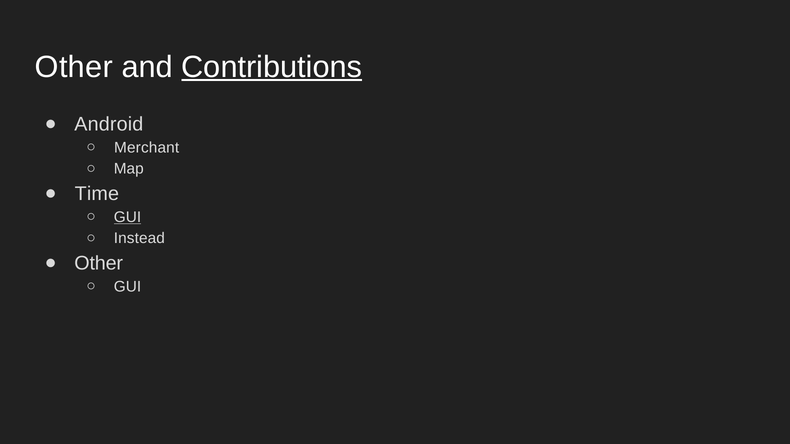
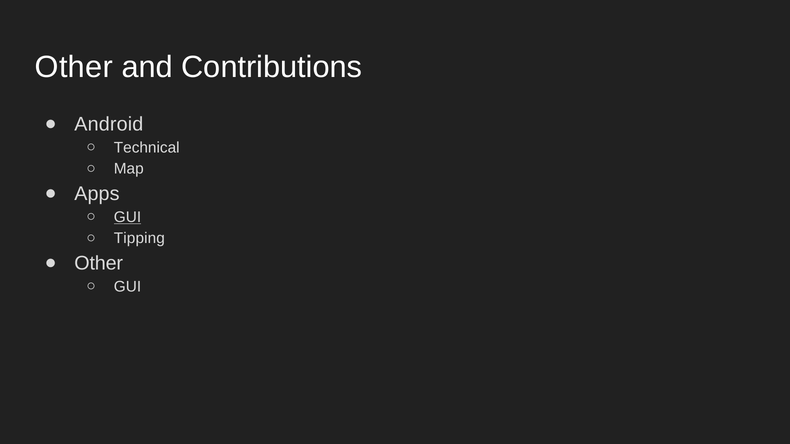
Contributions underline: present -> none
Merchant: Merchant -> Technical
Time: Time -> Apps
Instead: Instead -> Tipping
